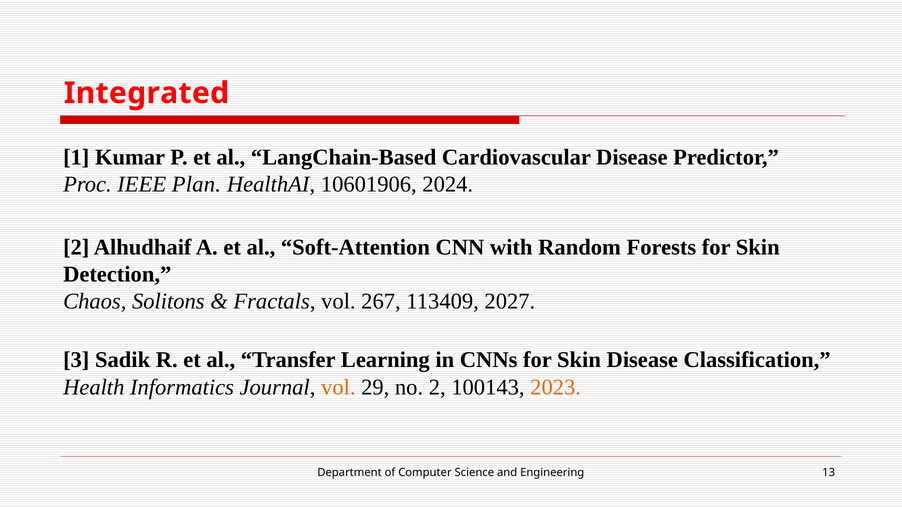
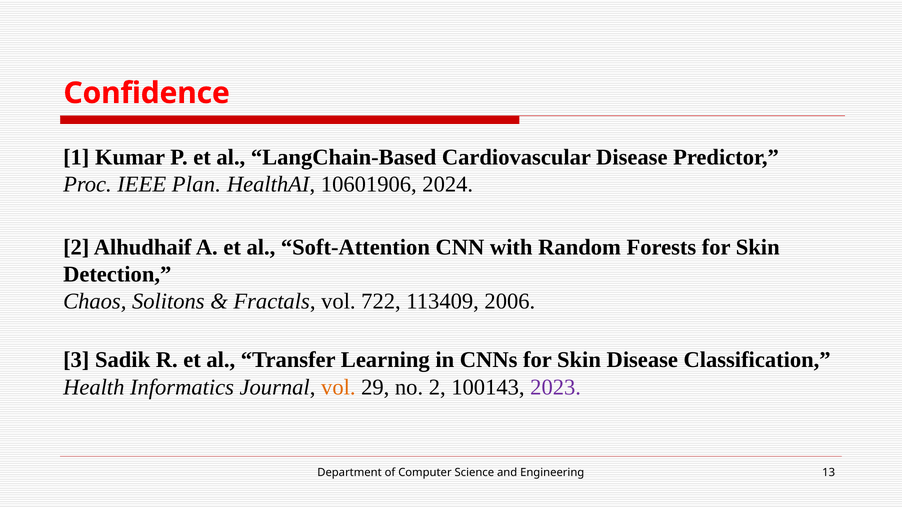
Integrated: Integrated -> Confidence
267: 267 -> 722
2027: 2027 -> 2006
2023 colour: orange -> purple
